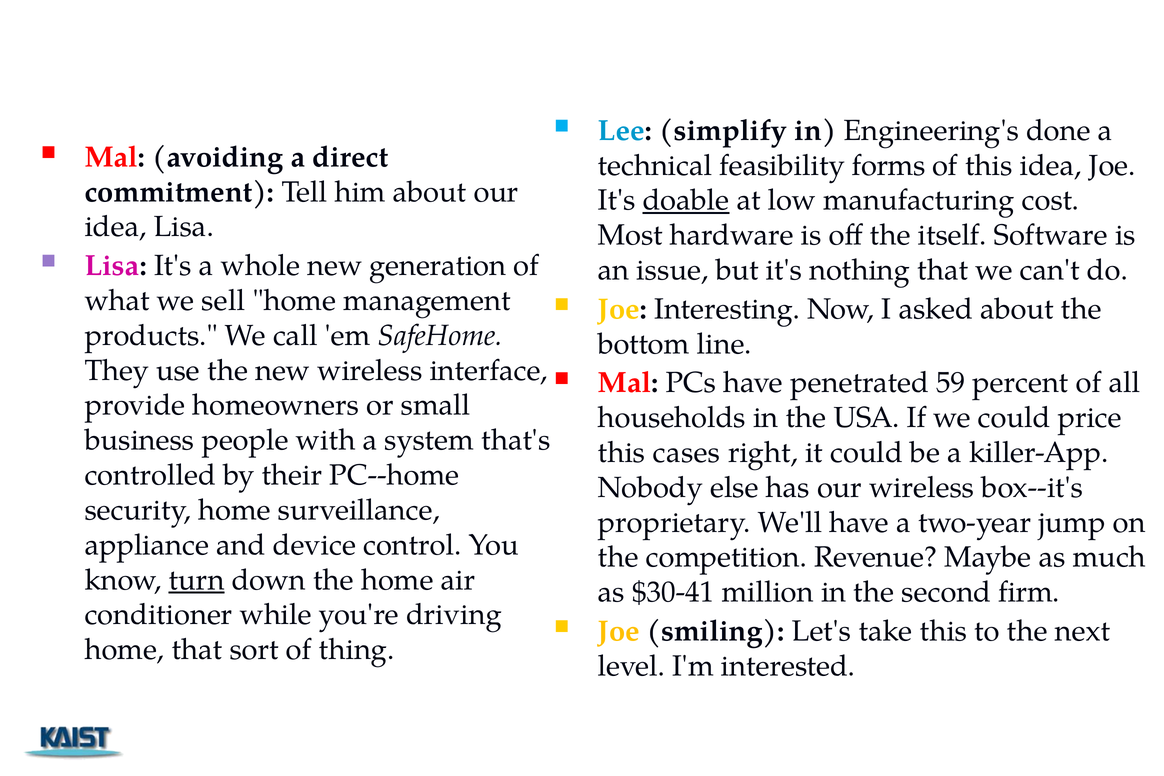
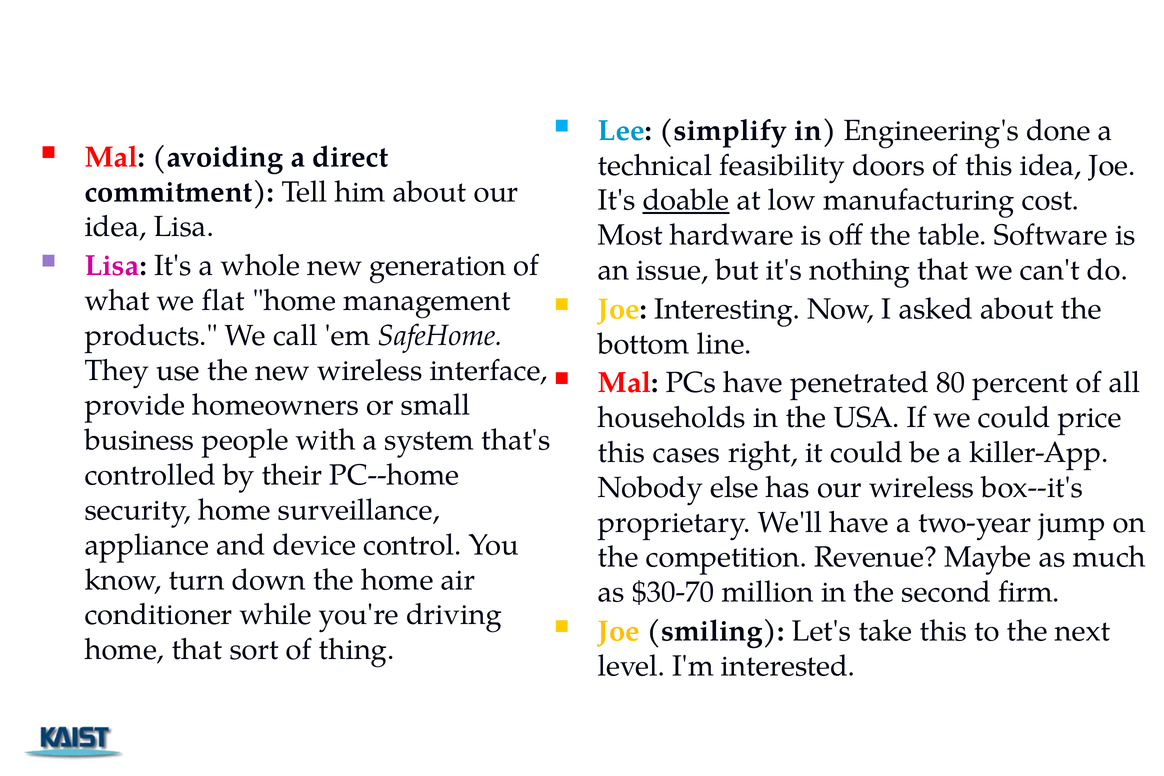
forms: forms -> doors
itself: itself -> table
sell: sell -> flat
59: 59 -> 80
turn underline: present -> none
$30-41: $30-41 -> $30-70
